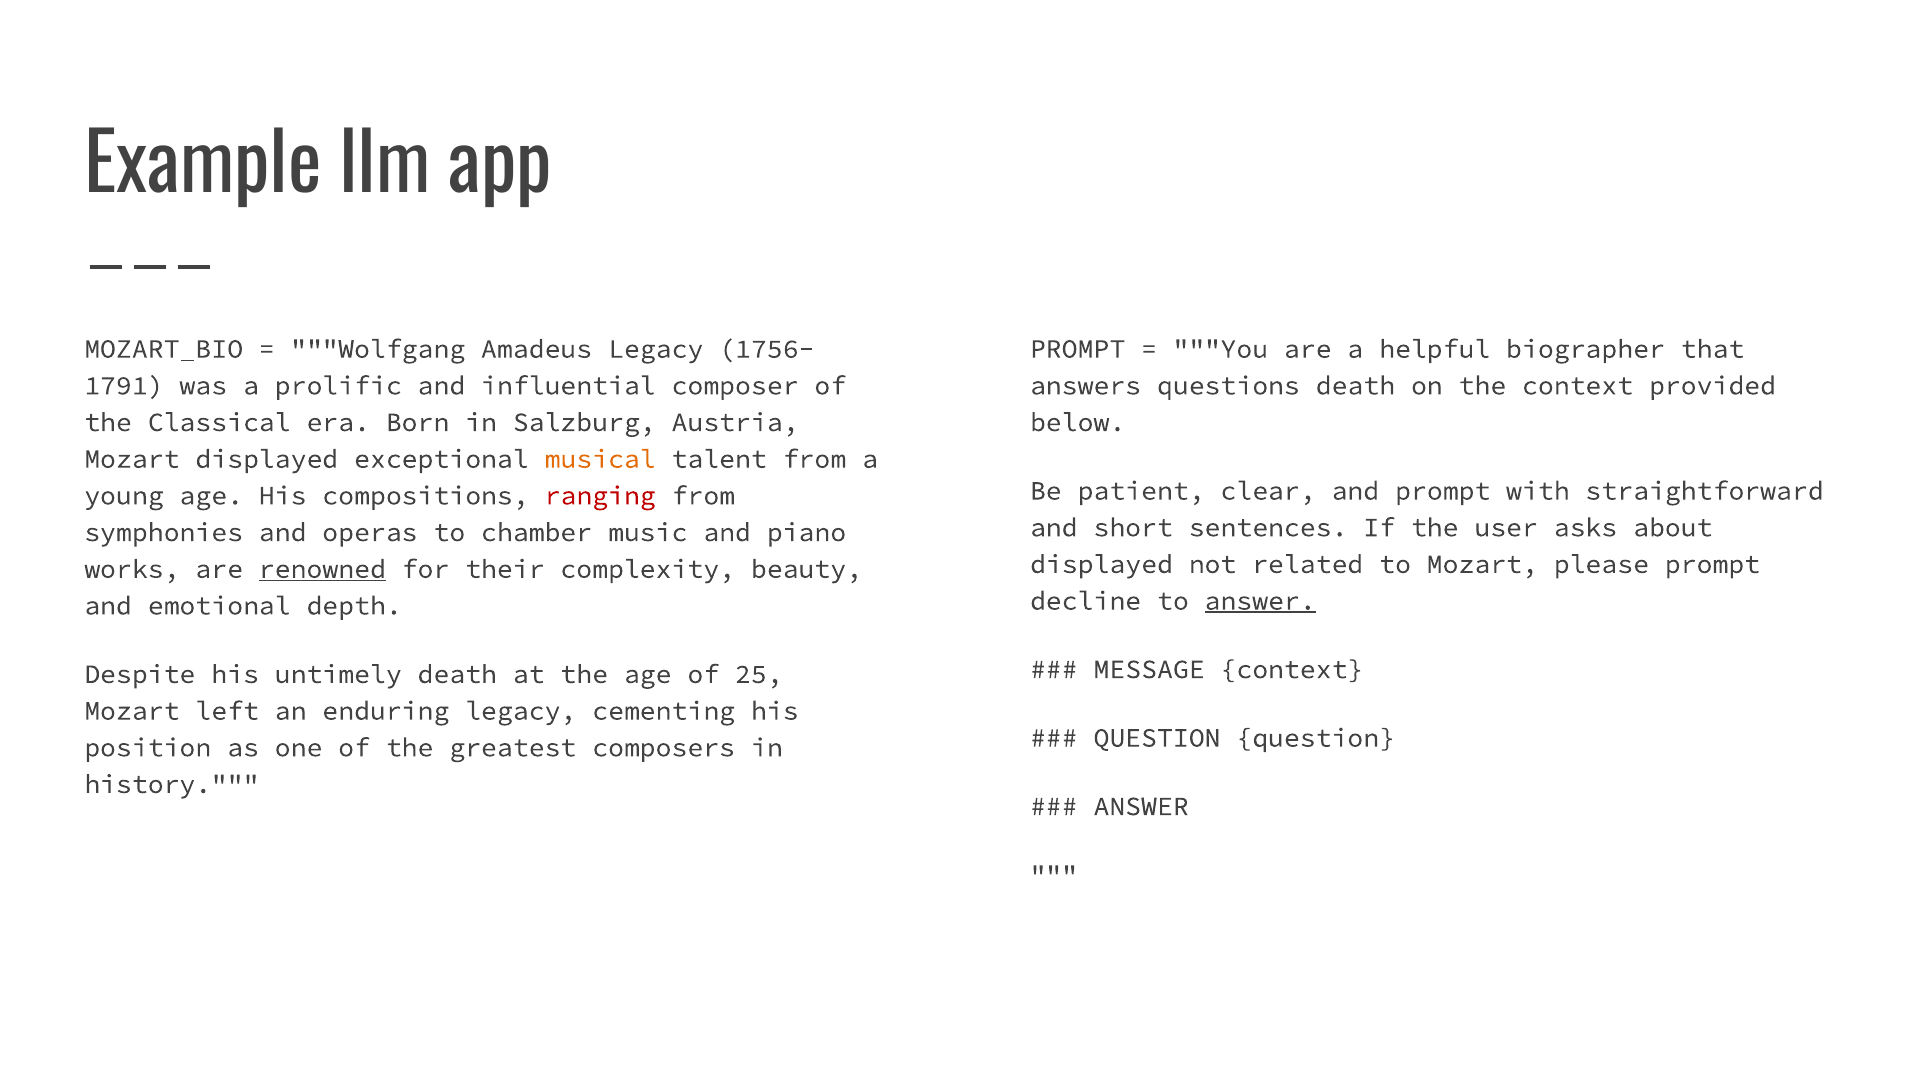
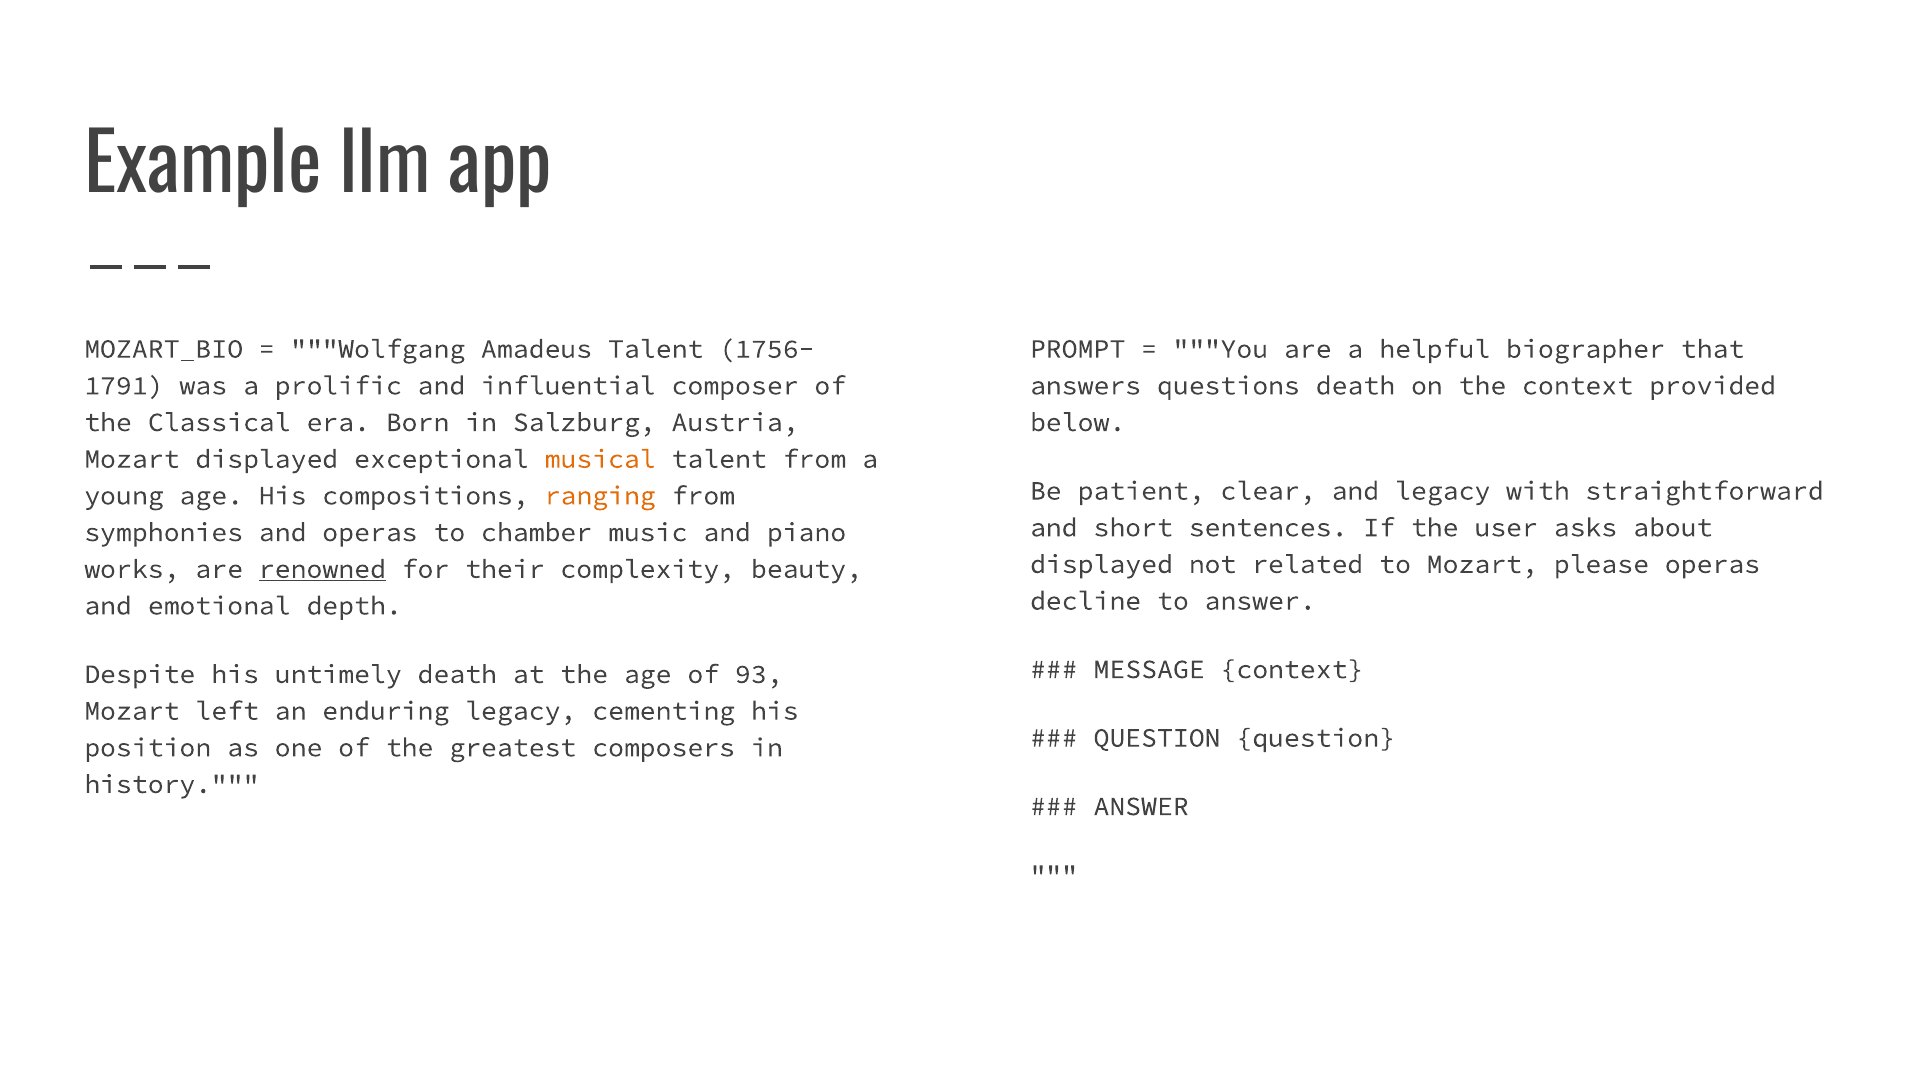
Amadeus Legacy: Legacy -> Talent
and prompt: prompt -> legacy
ranging colour: red -> orange
please prompt: prompt -> operas
answer at (1260, 601) underline: present -> none
25: 25 -> 93
